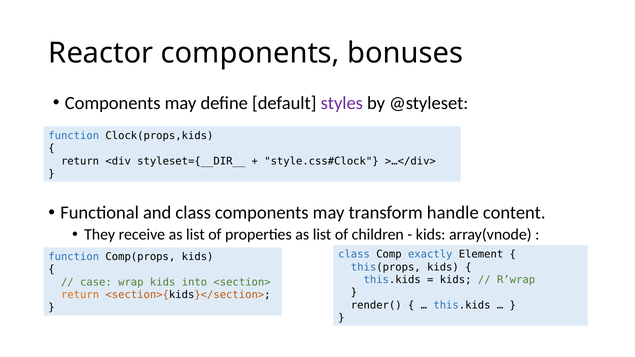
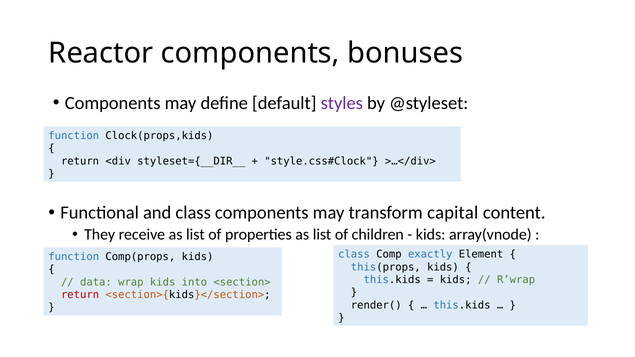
handle: handle -> capital
case: case -> data
return at (80, 295) colour: orange -> red
